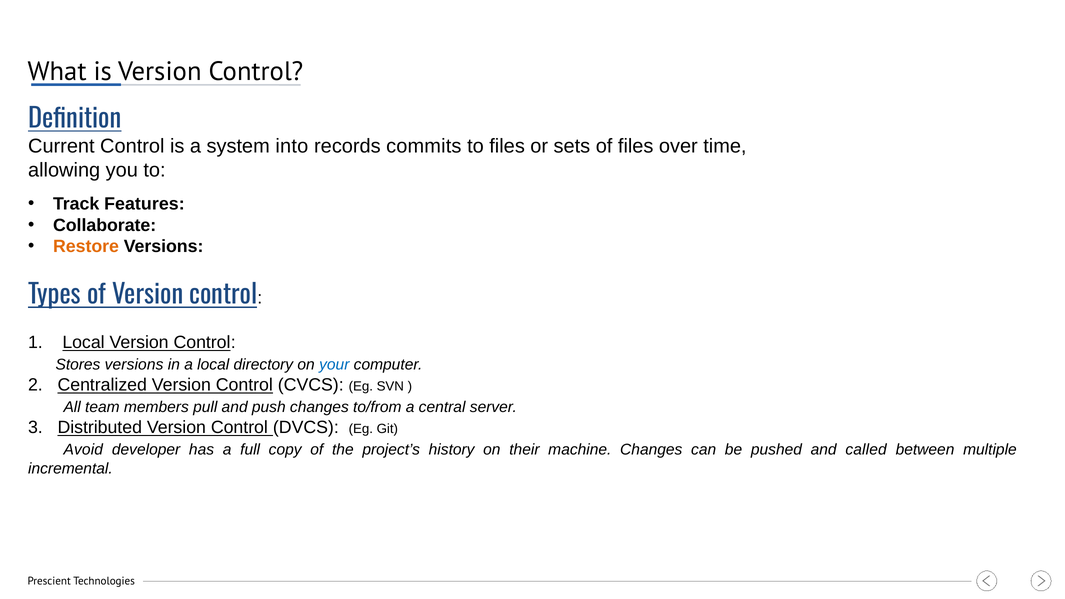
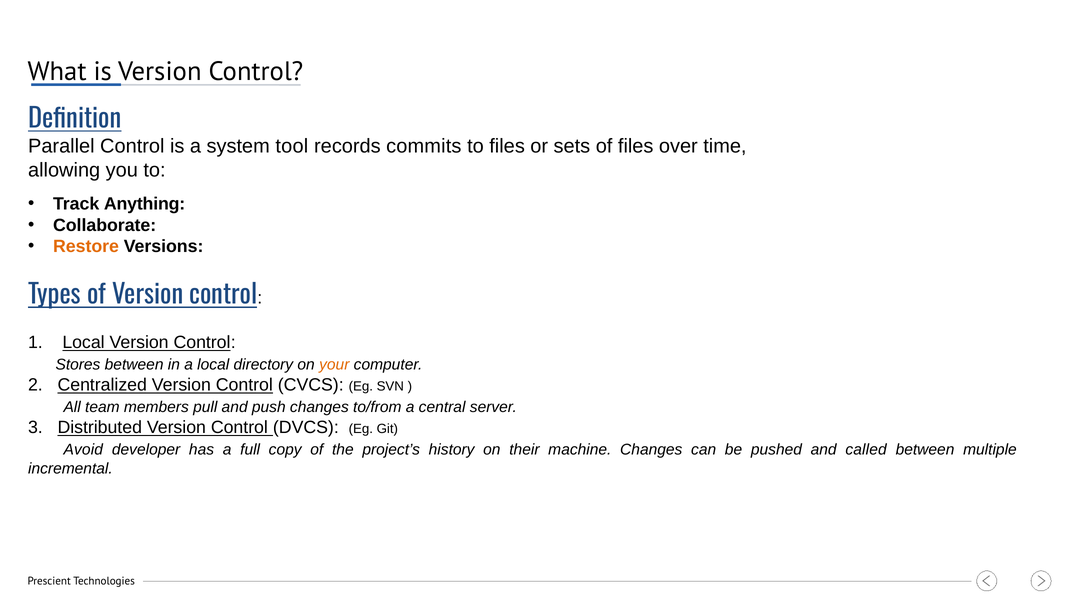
Current: Current -> Parallel
into: into -> tool
Features: Features -> Anything
Stores versions: versions -> between
your colour: blue -> orange
